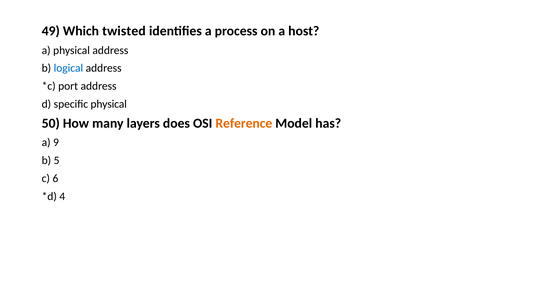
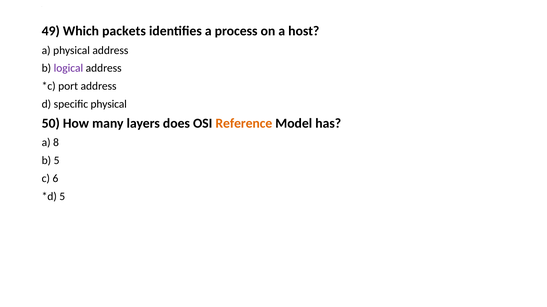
twisted: twisted -> packets
logical colour: blue -> purple
9: 9 -> 8
4 at (62, 197): 4 -> 5
